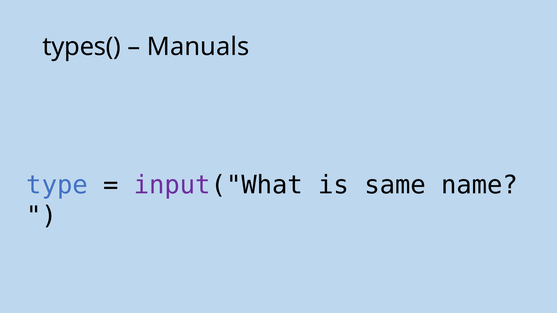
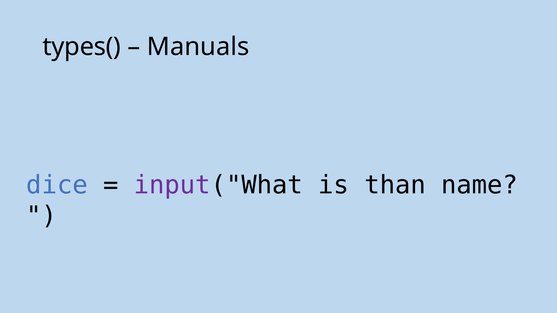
type: type -> dice
same: same -> than
